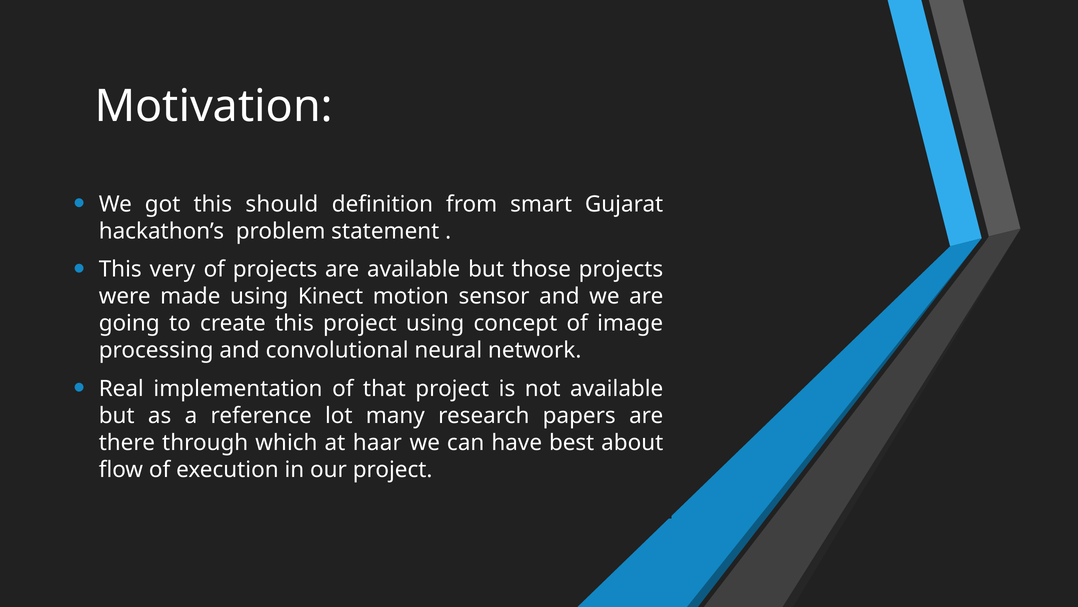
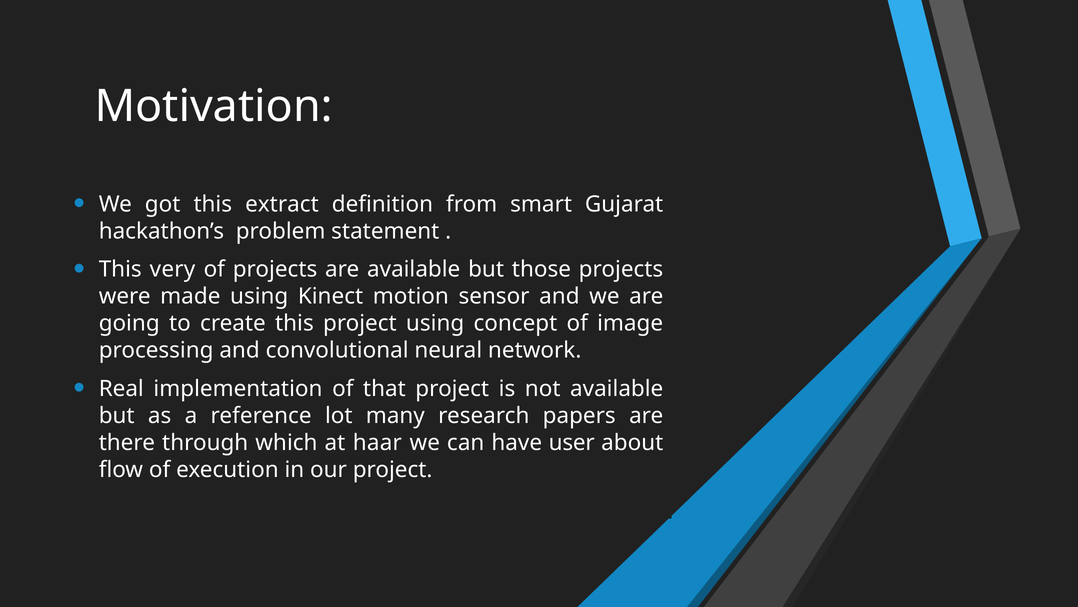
should: should -> extract
best: best -> user
